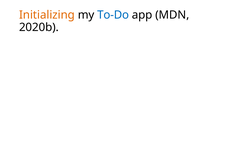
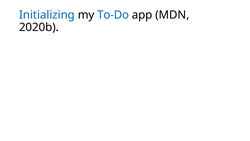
Initializing colour: orange -> blue
